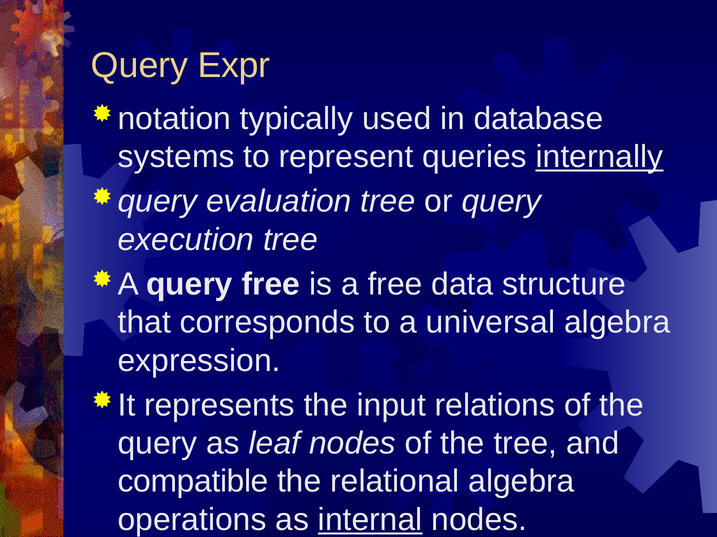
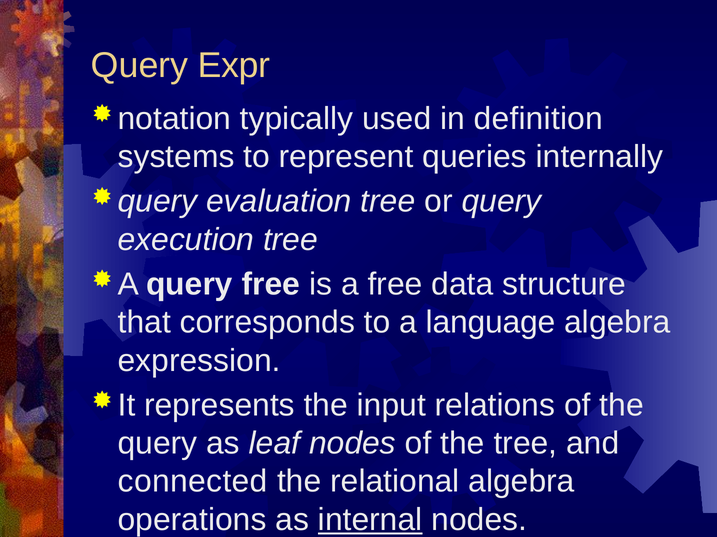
database: database -> definition
internally underline: present -> none
universal: universal -> language
compatible: compatible -> connected
